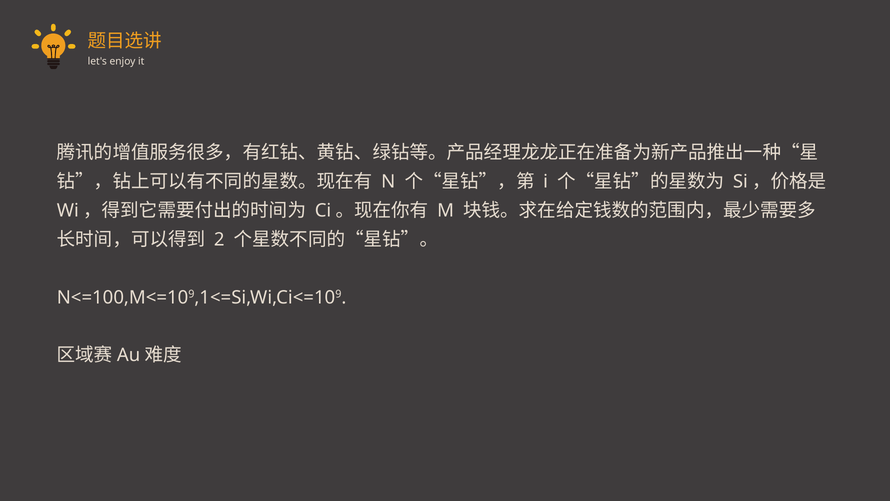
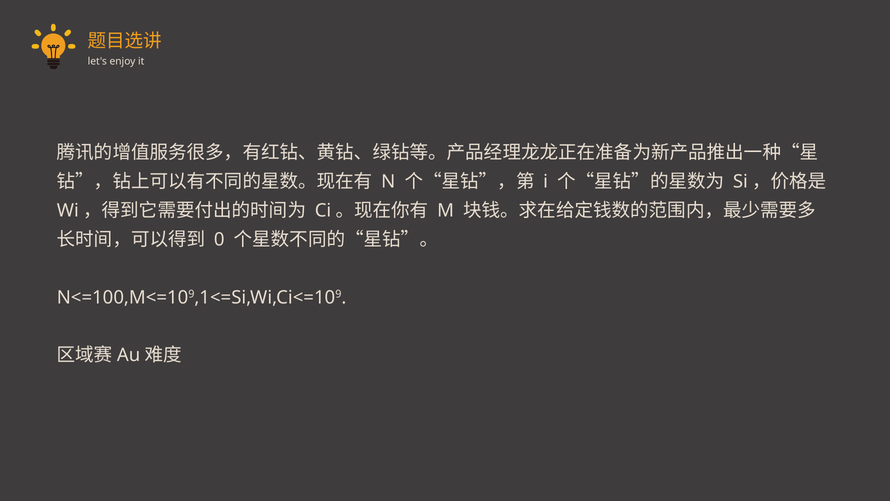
2: 2 -> 0
